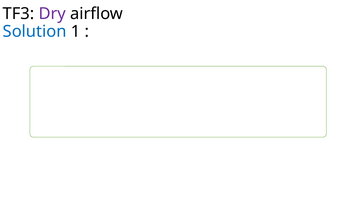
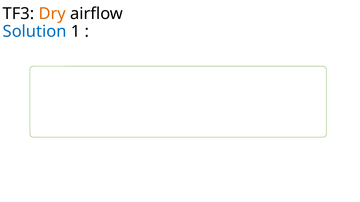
Dry colour: purple -> orange
